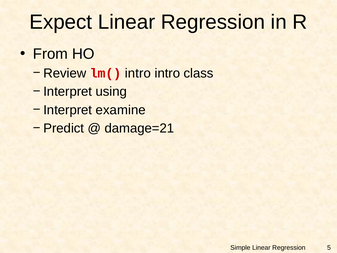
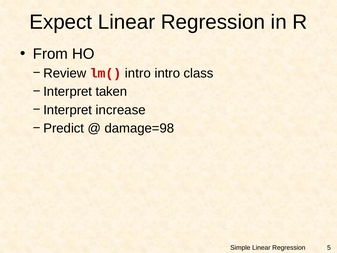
using: using -> taken
examine: examine -> increase
damage=21: damage=21 -> damage=98
